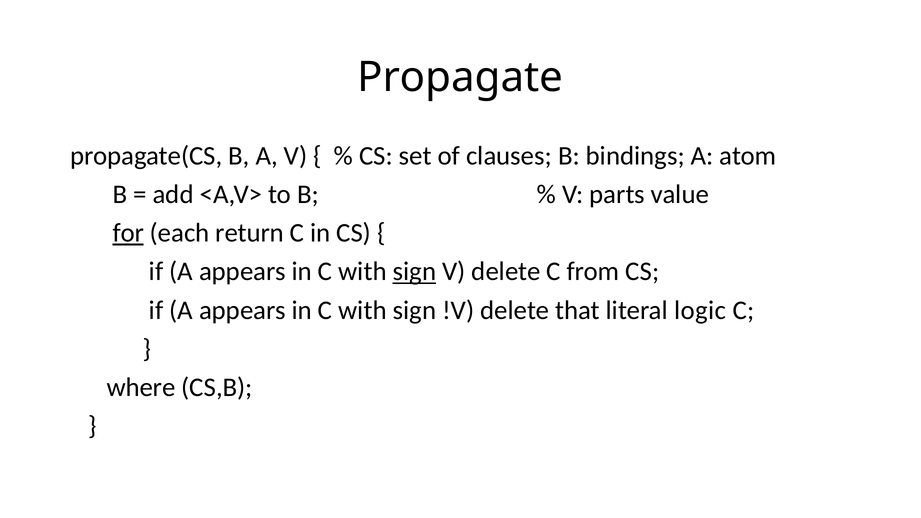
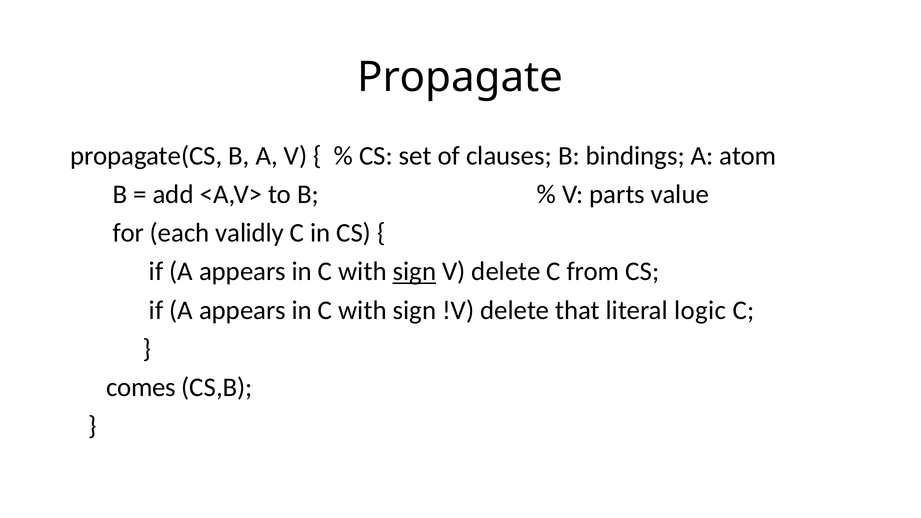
for underline: present -> none
return: return -> validly
where: where -> comes
